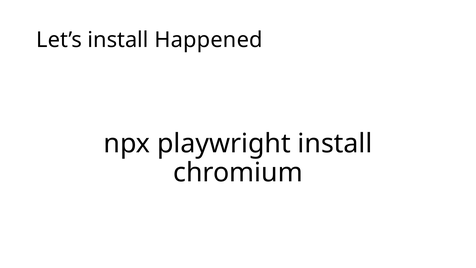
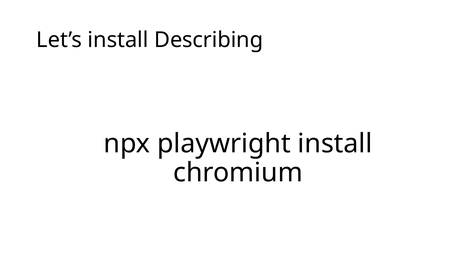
Happened: Happened -> Describing
